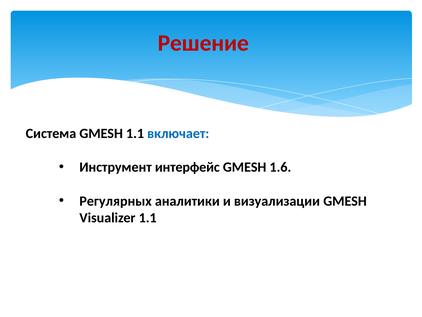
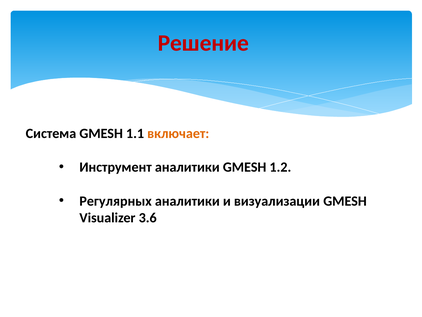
включает colour: blue -> orange
Инструмент интерфейс: интерфейс -> аналитики
1.6: 1.6 -> 1.2
Visualizer 1.1: 1.1 -> 3.6
